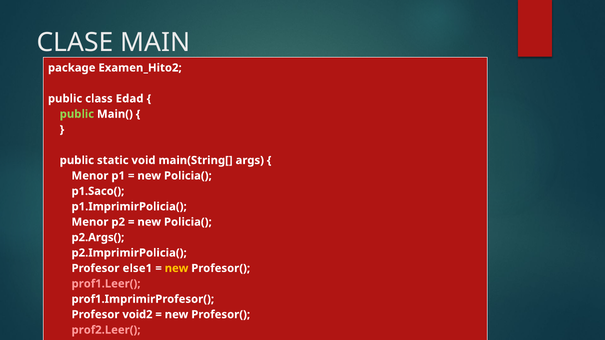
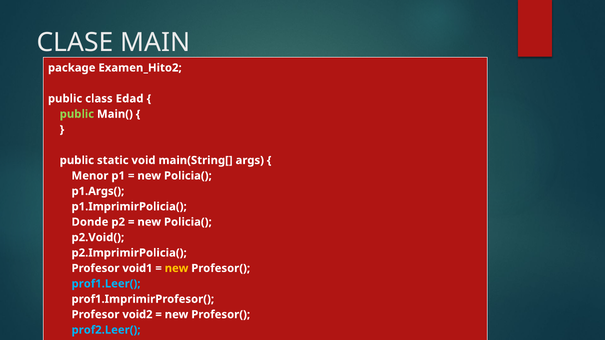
p1.Saco(: p1.Saco( -> p1.Args(
Menor at (90, 222): Menor -> Donde
p2.Args(: p2.Args( -> p2.Void(
else1: else1 -> void1
prof1.Leer( colour: pink -> light blue
prof2.Leer( colour: pink -> light blue
